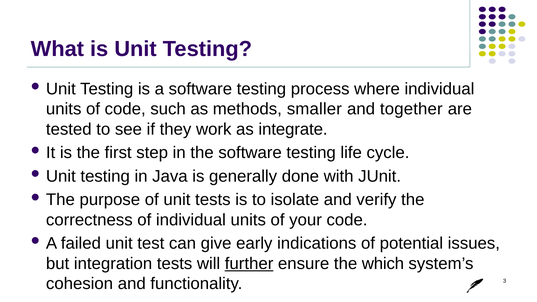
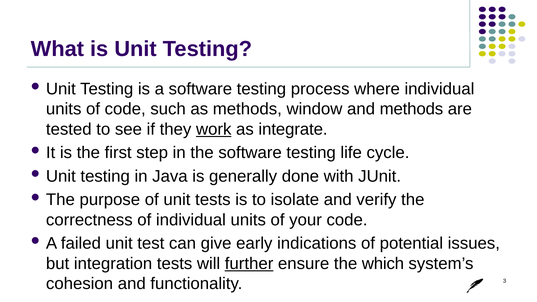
smaller: smaller -> window
and together: together -> methods
work underline: none -> present
